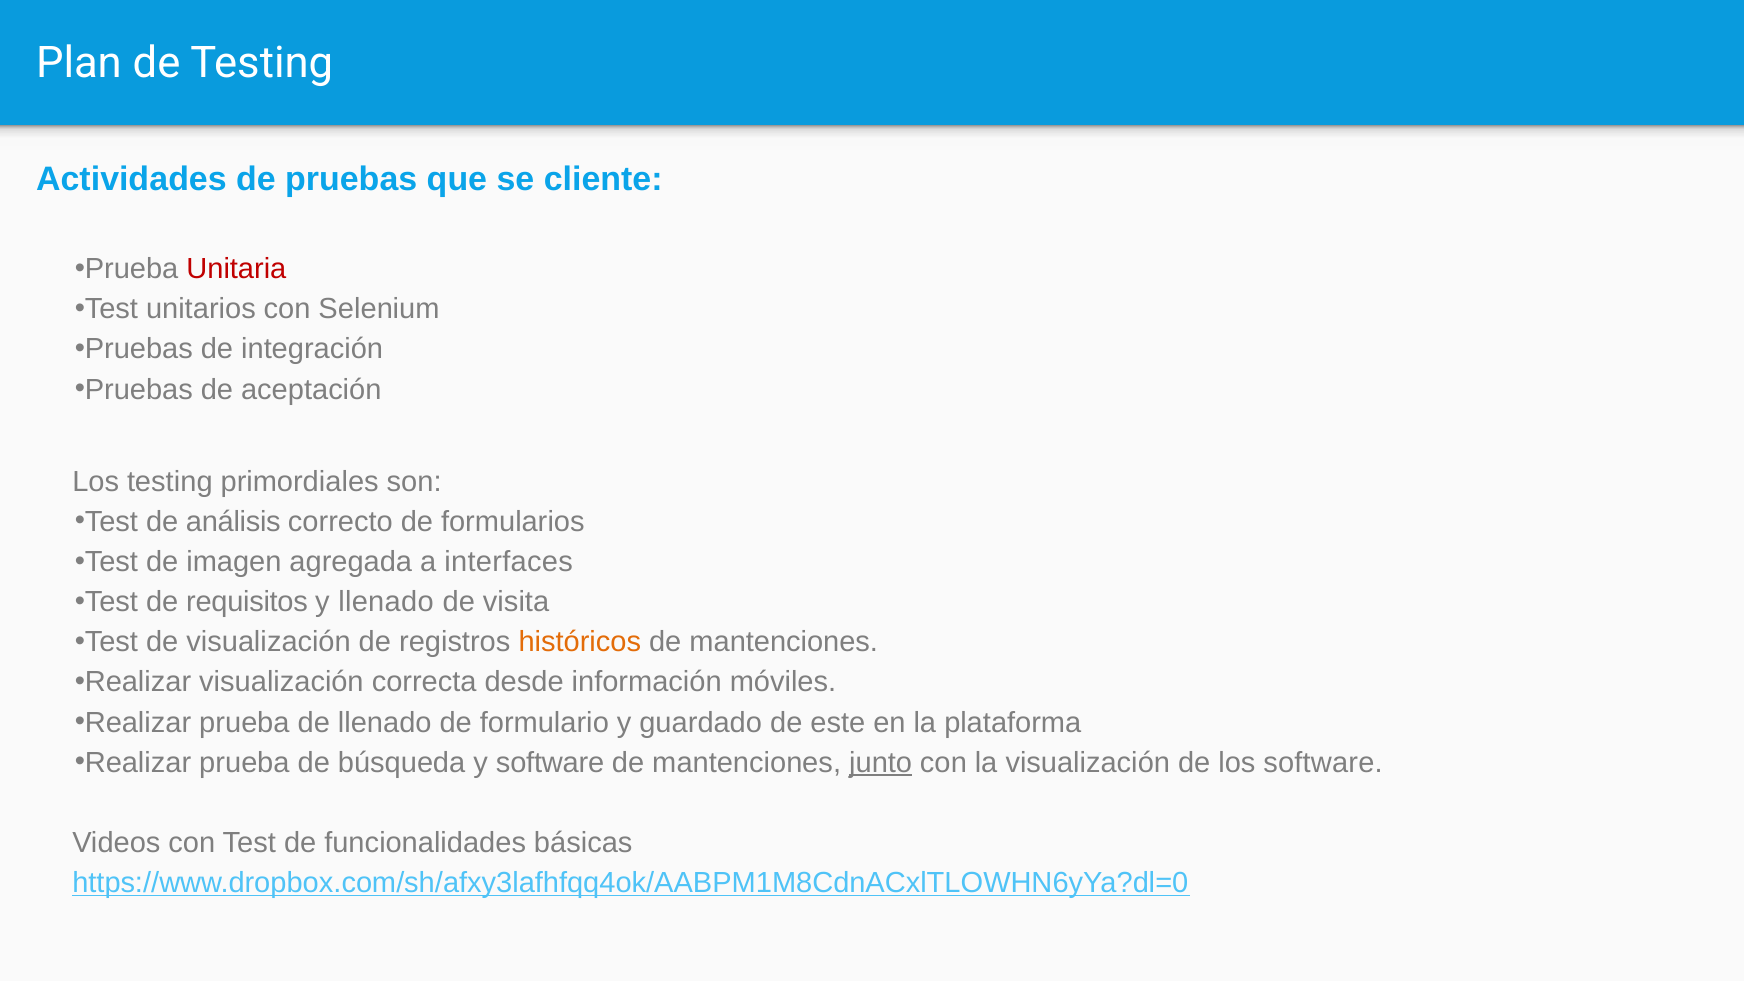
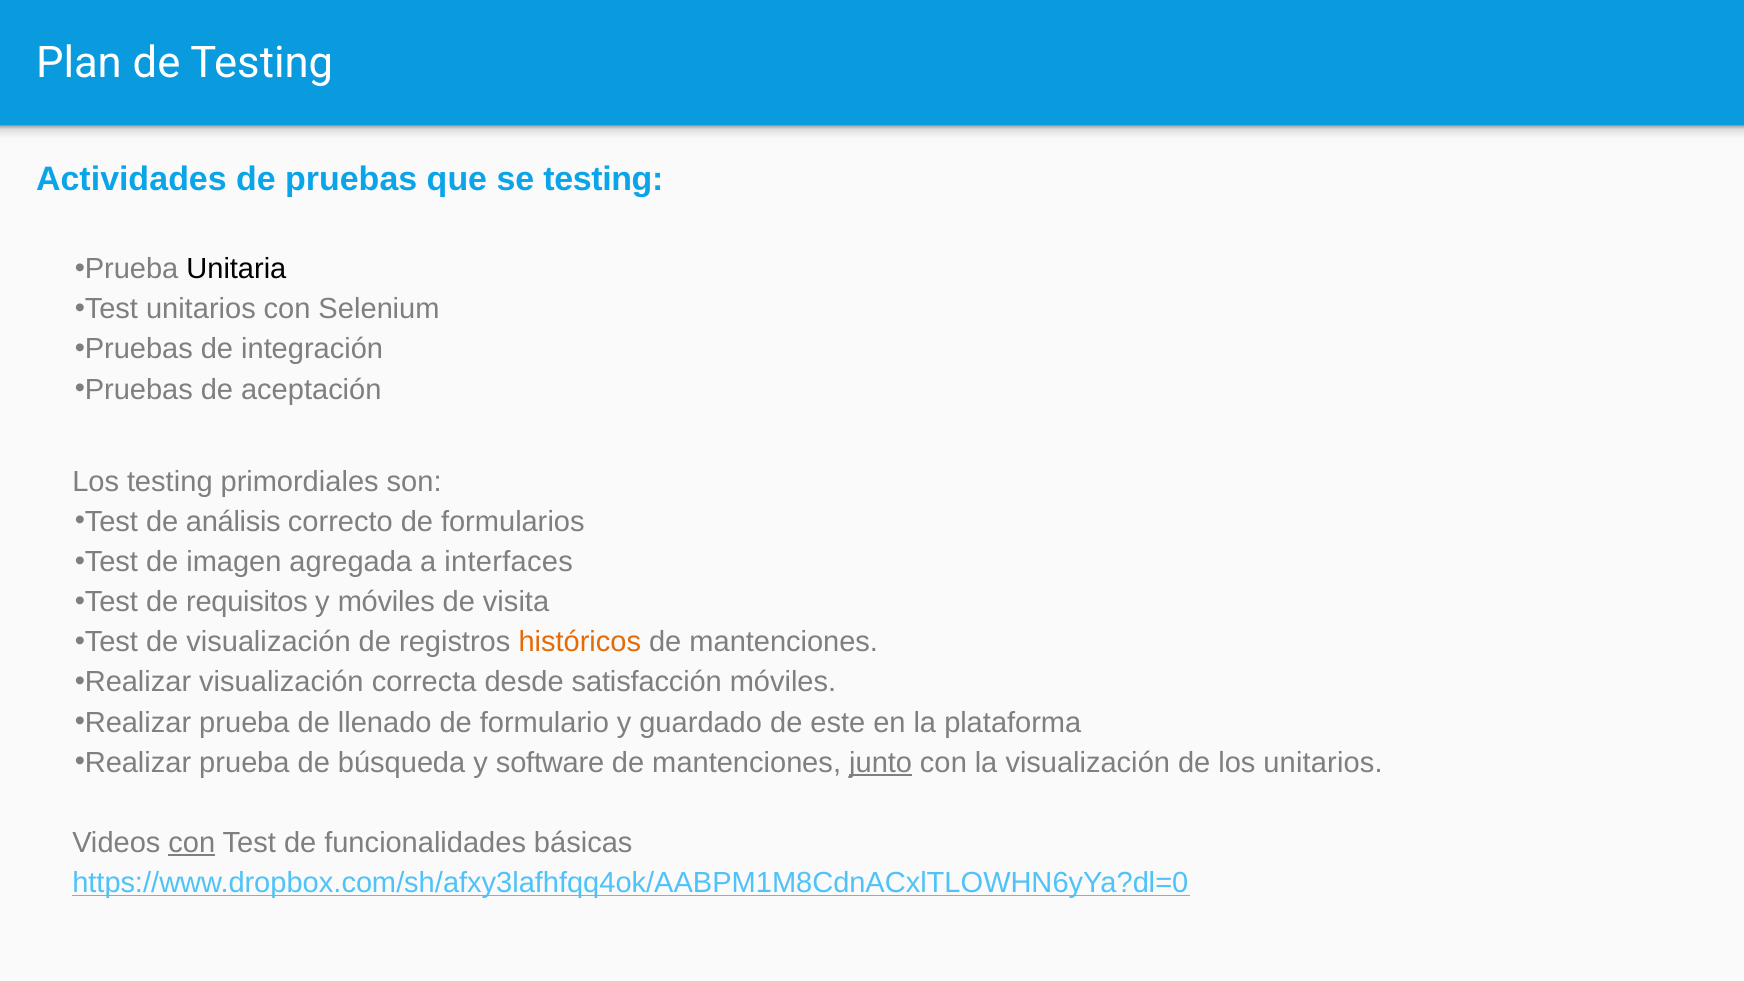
se cliente: cliente -> testing
Unitaria colour: red -> black
y llenado: llenado -> móviles
información: información -> satisfacción
los software: software -> unitarios
con at (192, 843) underline: none -> present
